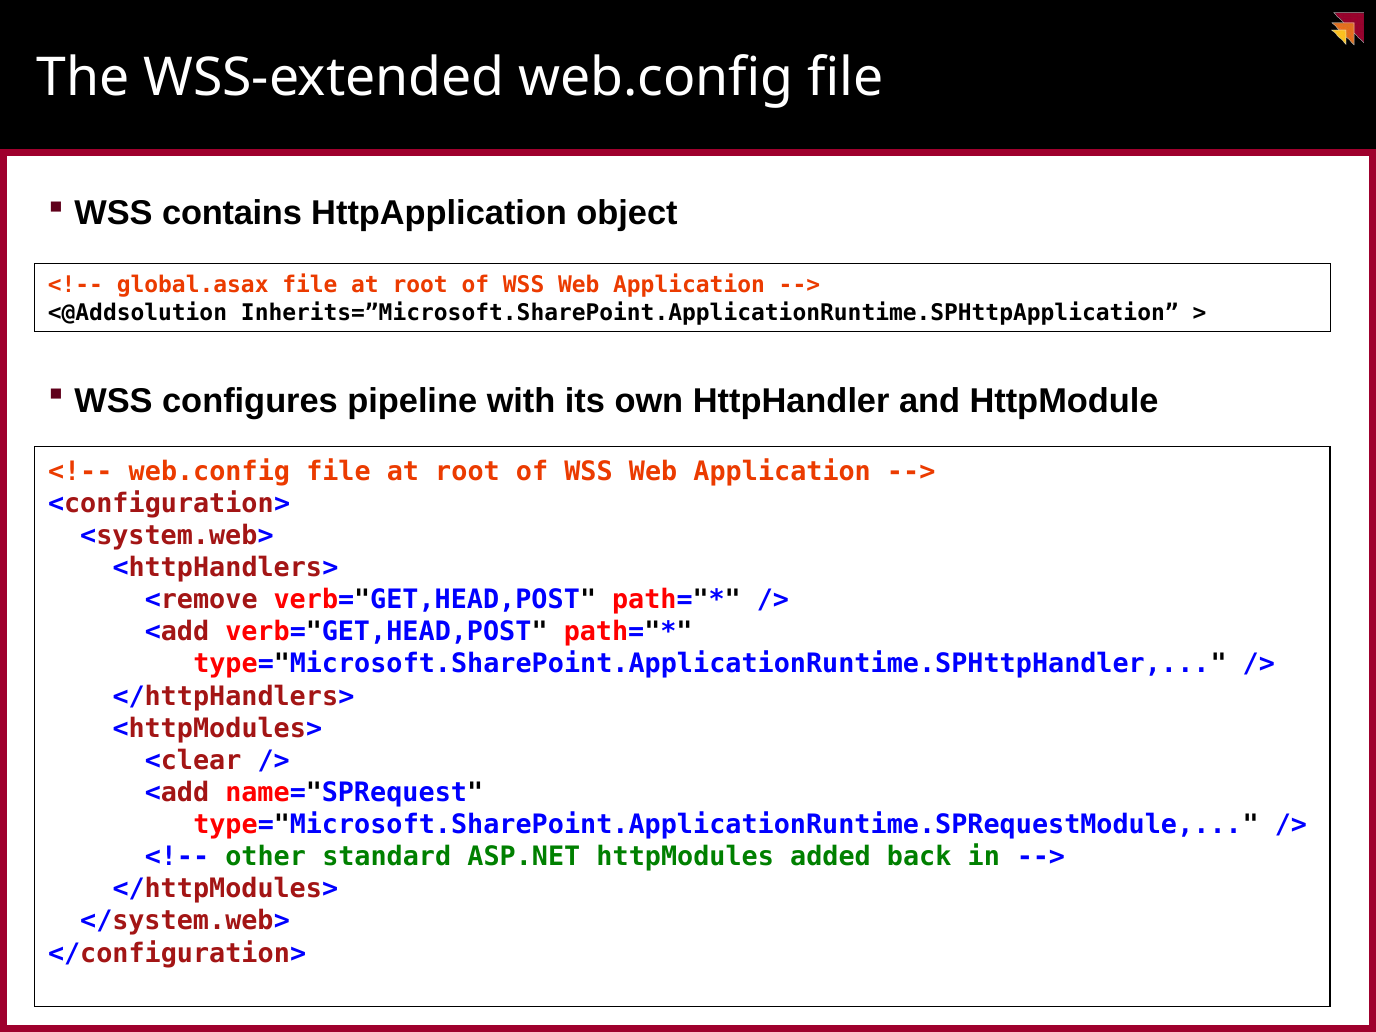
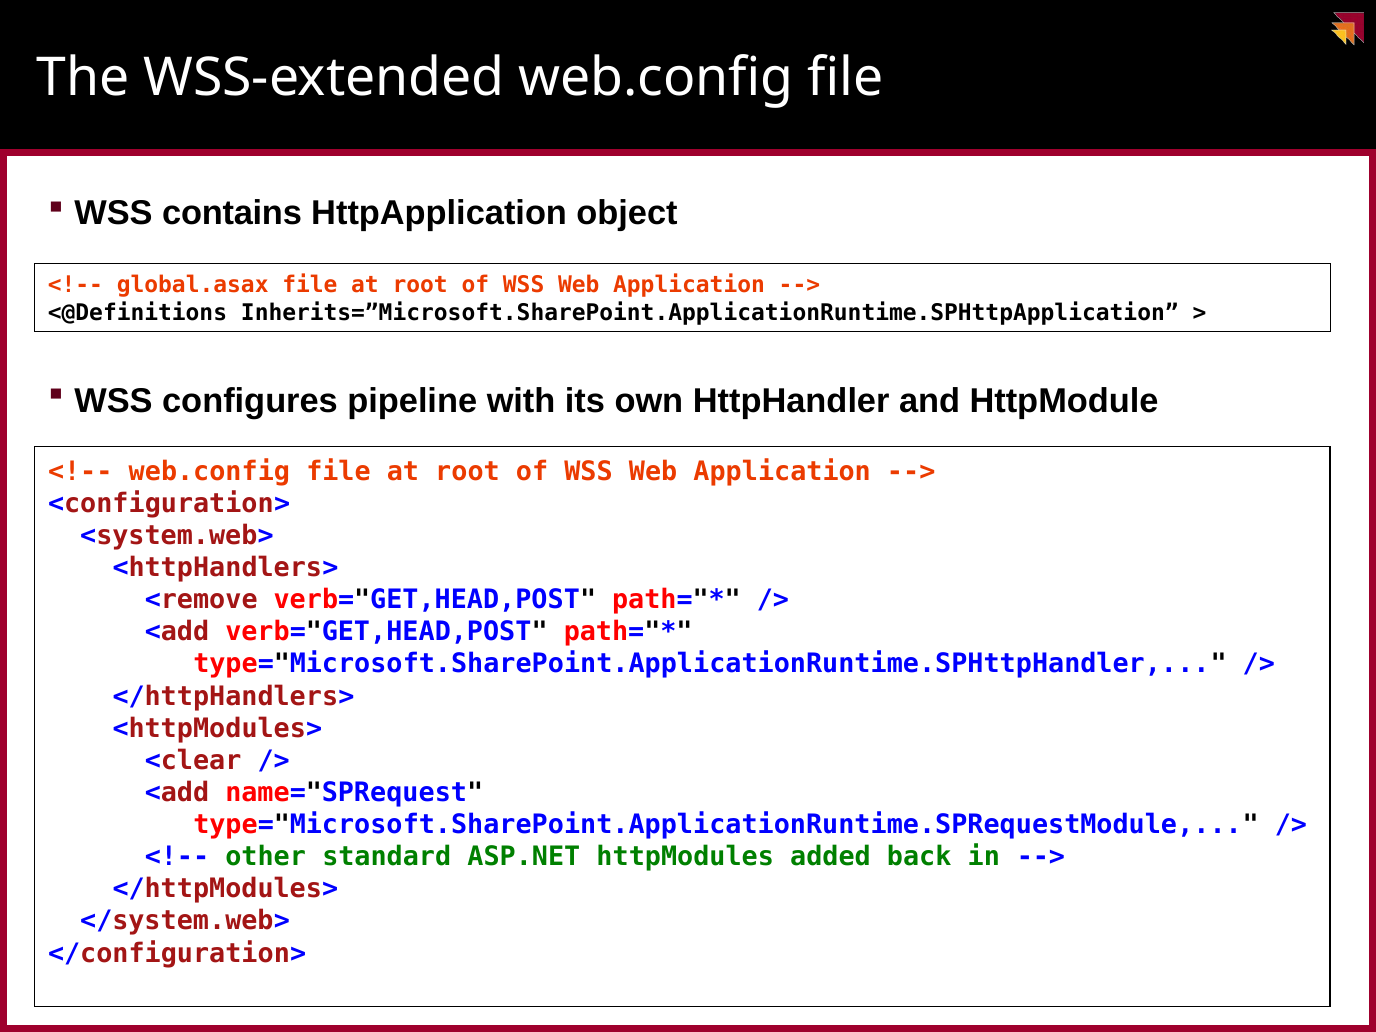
<@Addsolution: <@Addsolution -> <@Definitions
